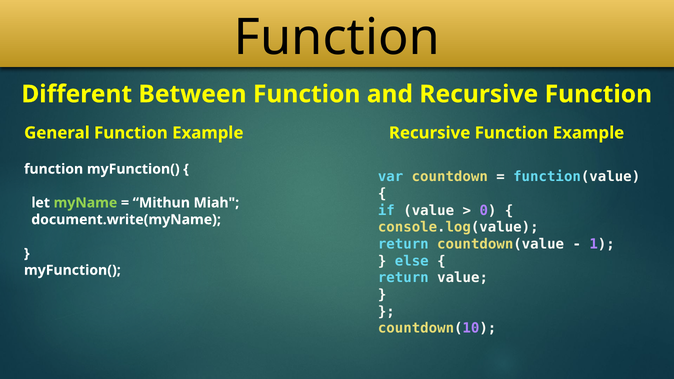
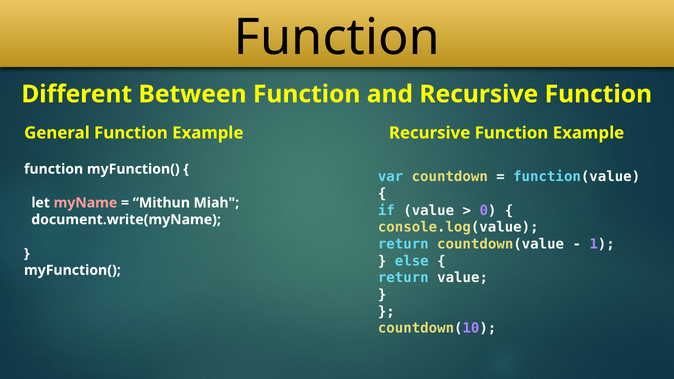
myName colour: light green -> pink
